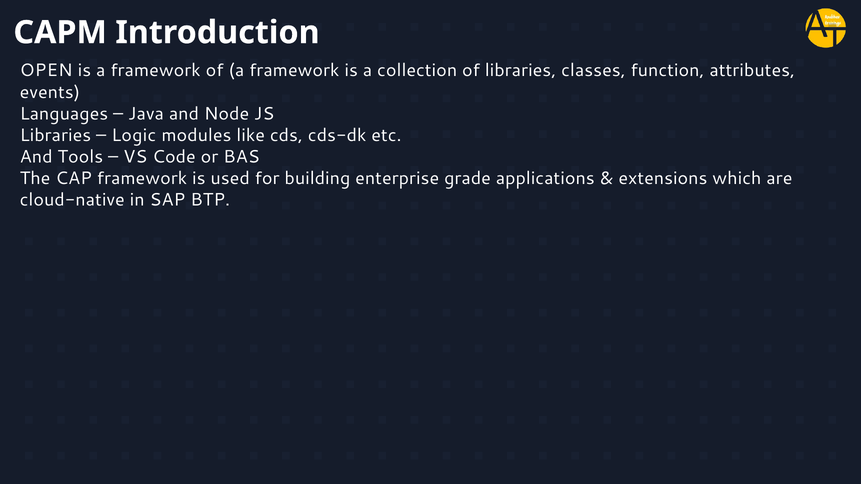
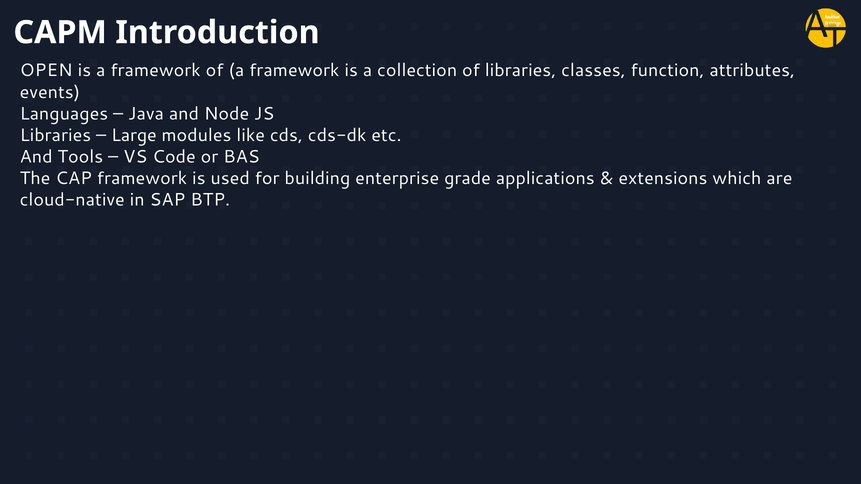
Logic: Logic -> Large
